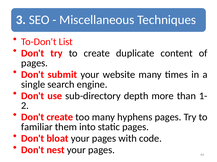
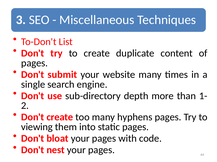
familiar: familiar -> viewing
